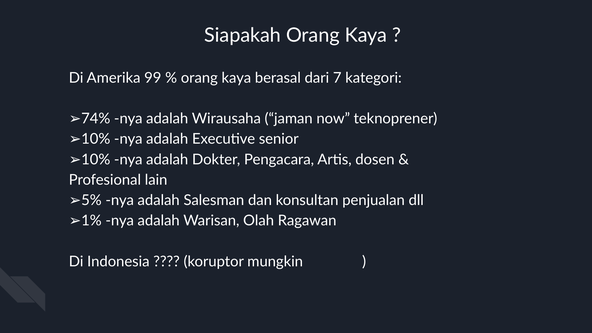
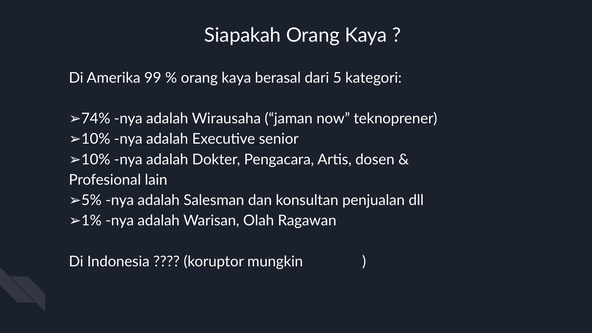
7: 7 -> 5
